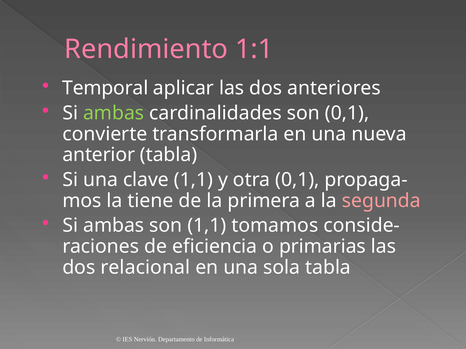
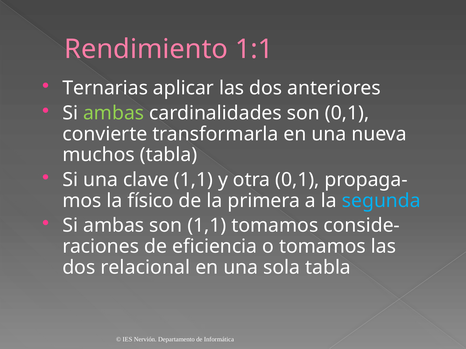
Temporal: Temporal -> Ternarias
anterior: anterior -> muchos
tiene: tiene -> físico
segunda colour: pink -> light blue
o primarias: primarias -> tomamos
